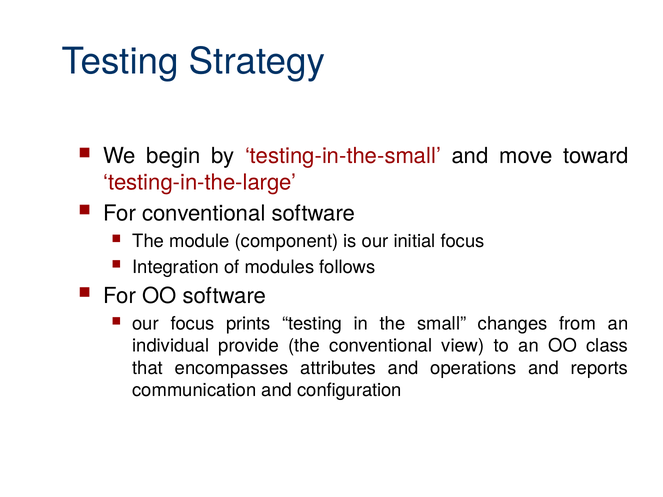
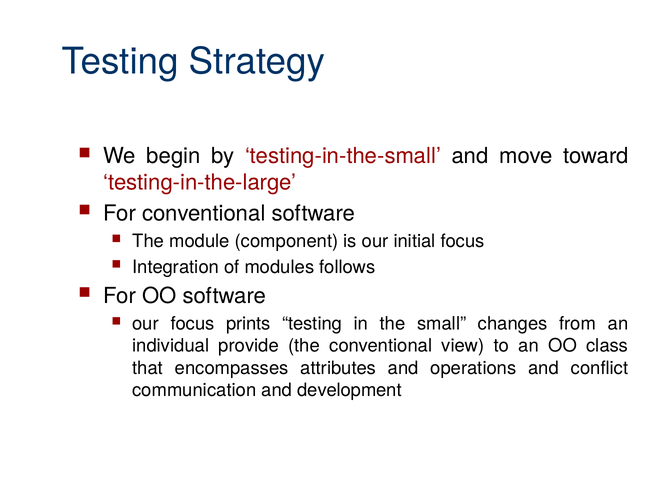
reports: reports -> conflict
configuration: configuration -> development
